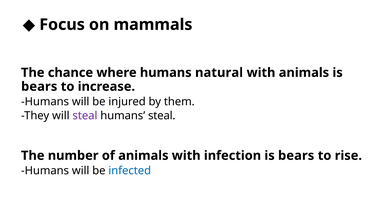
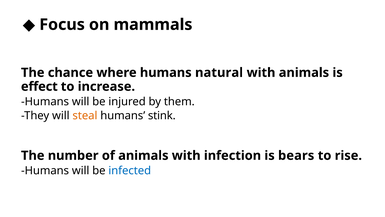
bears at (39, 86): bears -> effect
steal at (85, 115) colour: purple -> orange
humans steal: steal -> stink
